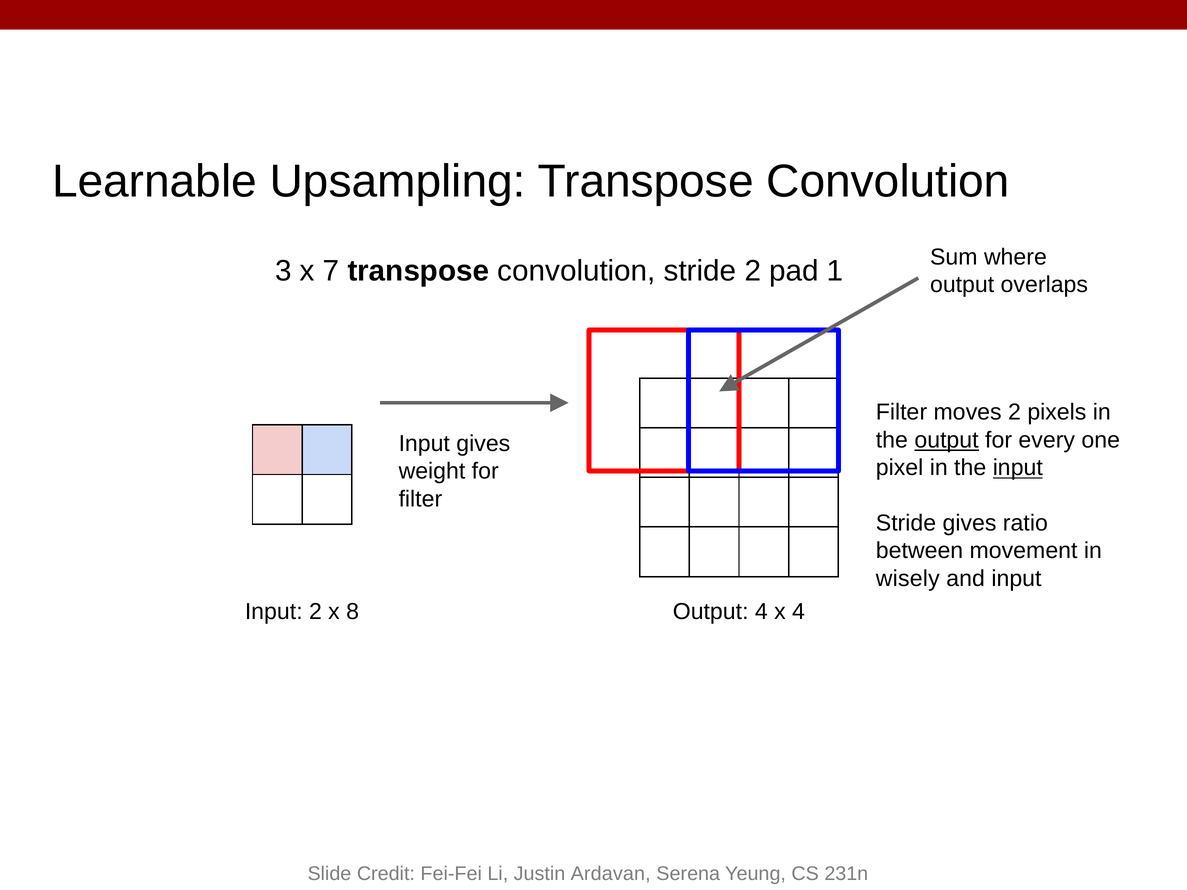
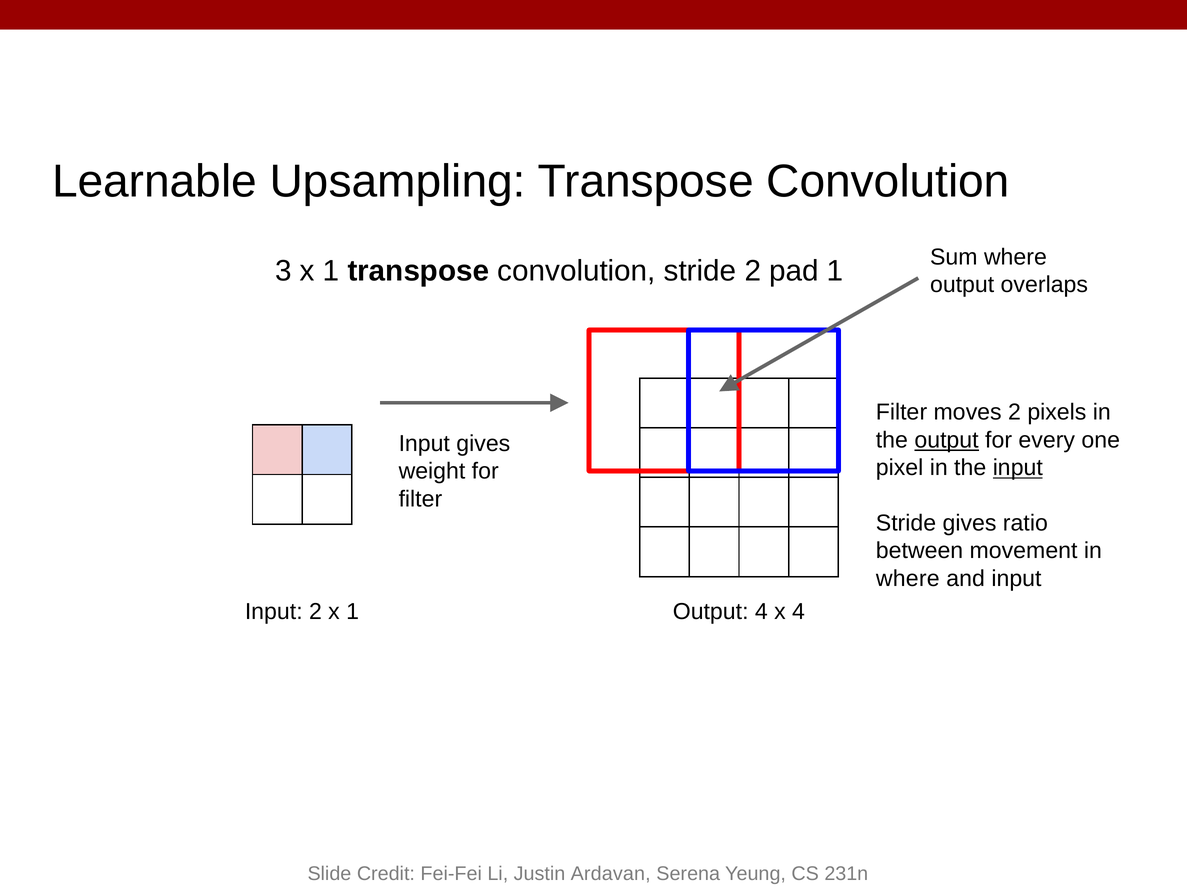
3 x 7: 7 -> 1
wisely at (908, 579): wisely -> where
2 x 8: 8 -> 1
